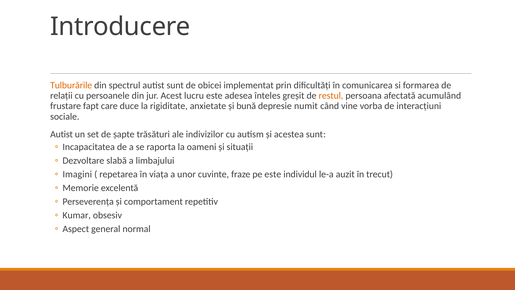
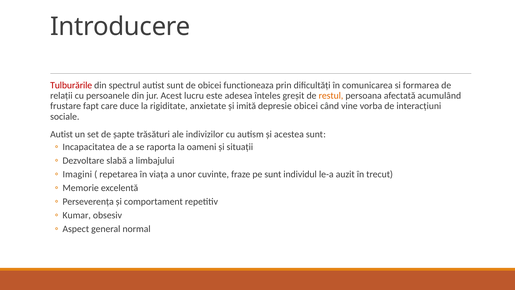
Tulburările colour: orange -> red
implementat: implementat -> functioneaza
bună: bună -> imită
depresie numit: numit -> obicei
pe este: este -> sunt
